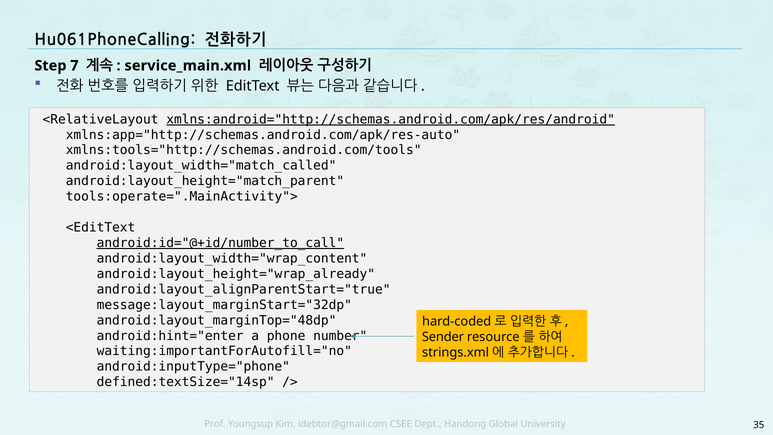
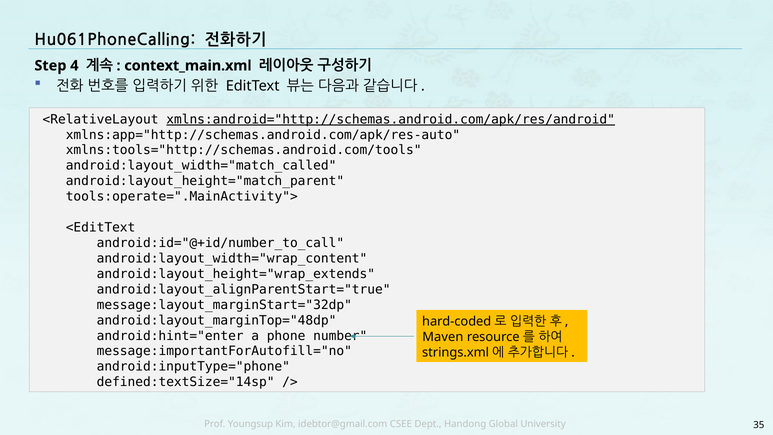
7: 7 -> 4
service_main.xml: service_main.xml -> context_main.xml
android:id="@+id/number_to_call underline: present -> none
android:layout_height="wrap_already: android:layout_height="wrap_already -> android:layout_height="wrap_extends
Sender: Sender -> Maven
waiting:importantForAutofill="no: waiting:importantForAutofill="no -> message:importantForAutofill="no
